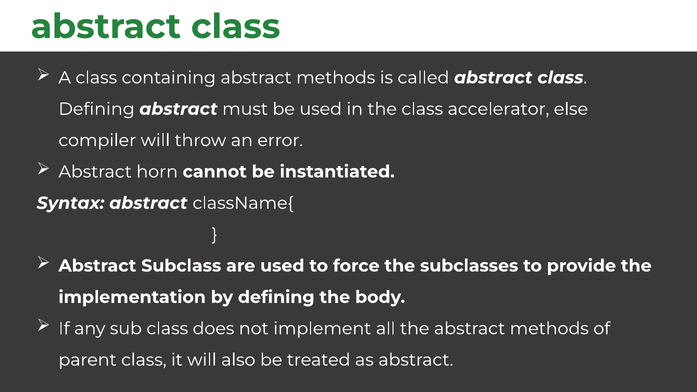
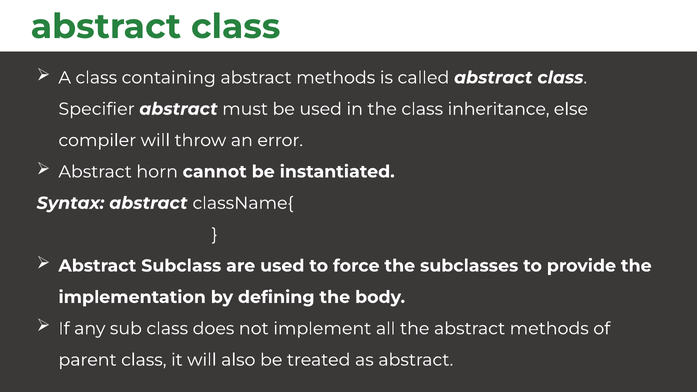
Defining at (97, 109): Defining -> Specifier
accelerator: accelerator -> inheritance
